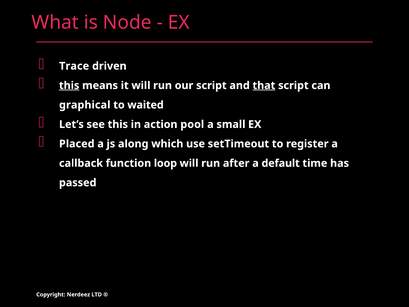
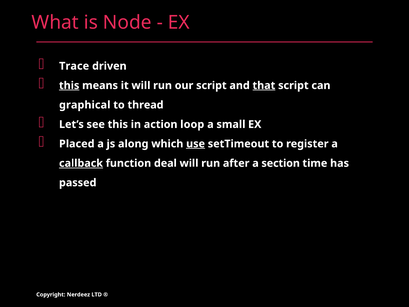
waited: waited -> thread
pool: pool -> loop
use underline: none -> present
callback underline: none -> present
loop: loop -> deal
default: default -> section
